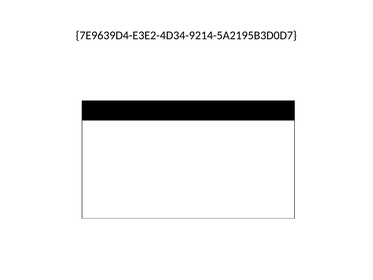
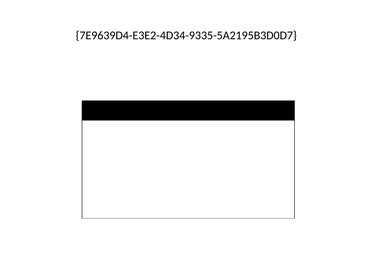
7E9639D4-E3E2-4D34-9214-5A2195B3D0D7: 7E9639D4-E3E2-4D34-9214-5A2195B3D0D7 -> 7E9639D4-E3E2-4D34-9335-5A2195B3D0D7
